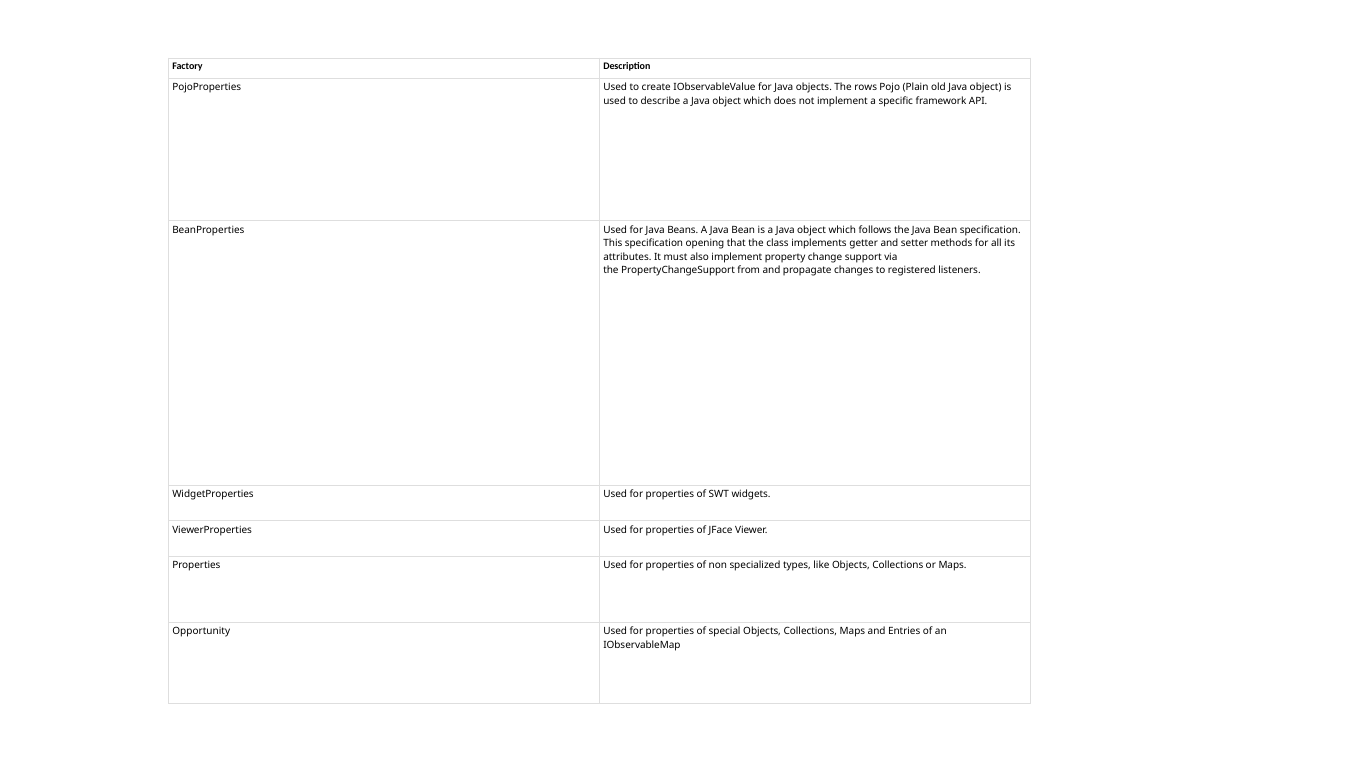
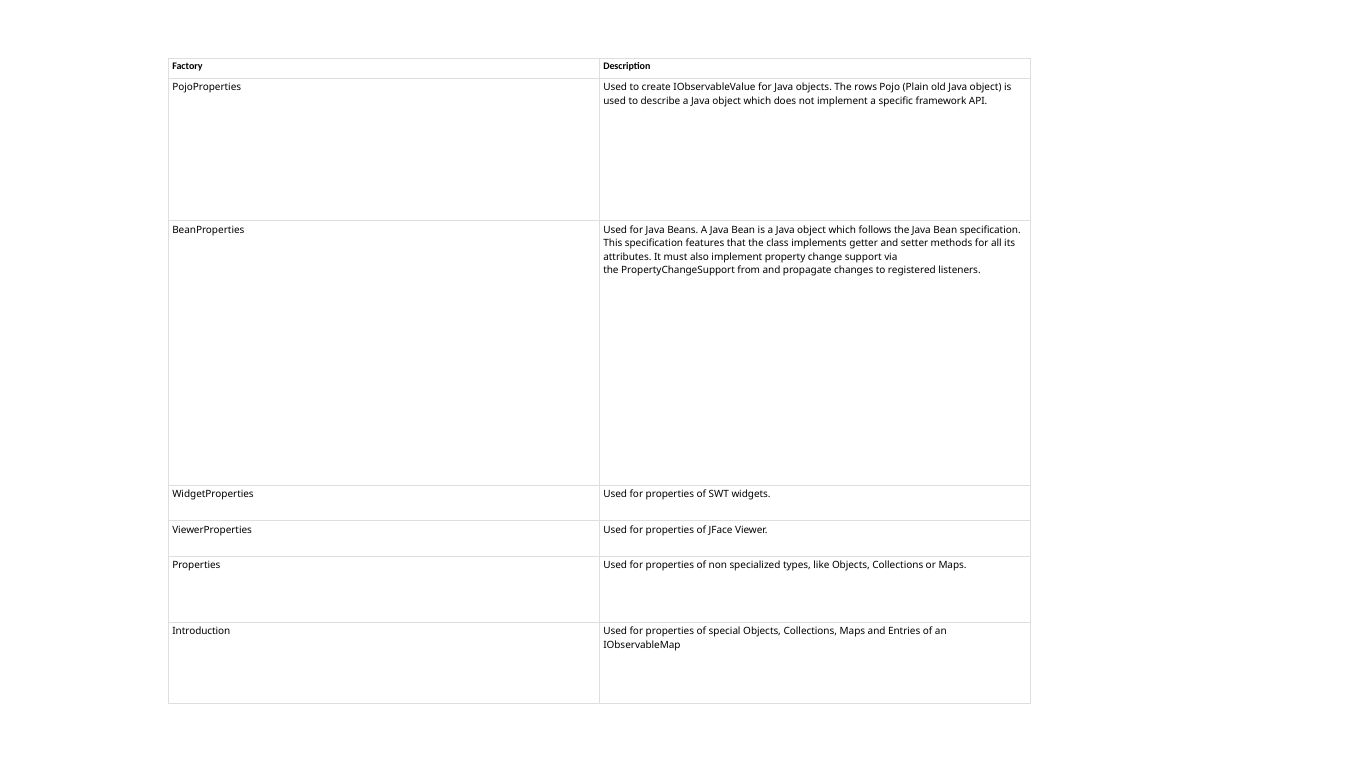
opening: opening -> features
Opportunity: Opportunity -> Introduction
